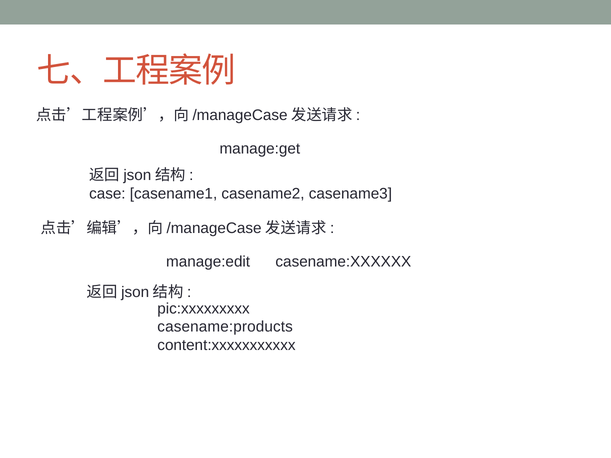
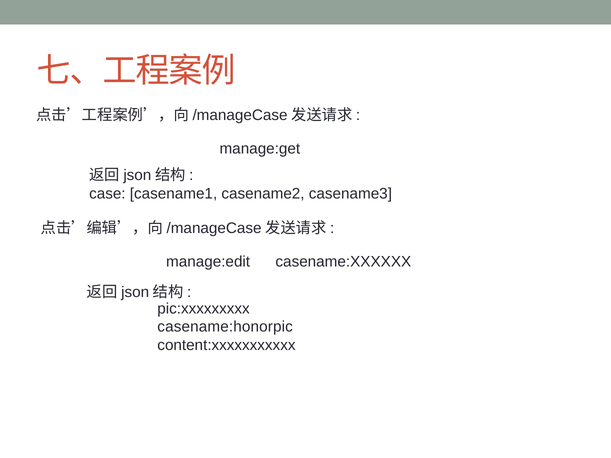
casename:products: casename:products -> casename:honorpic
